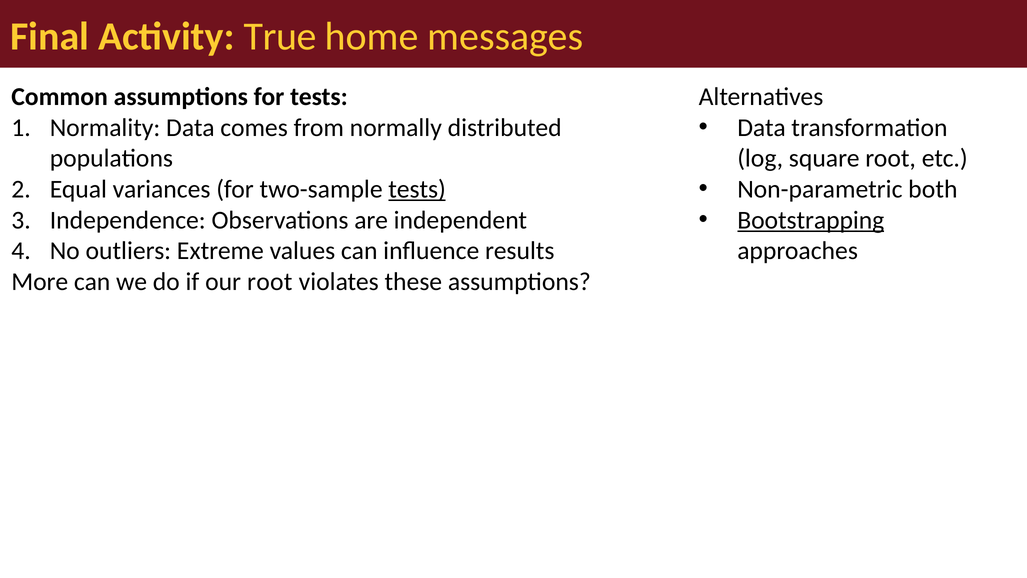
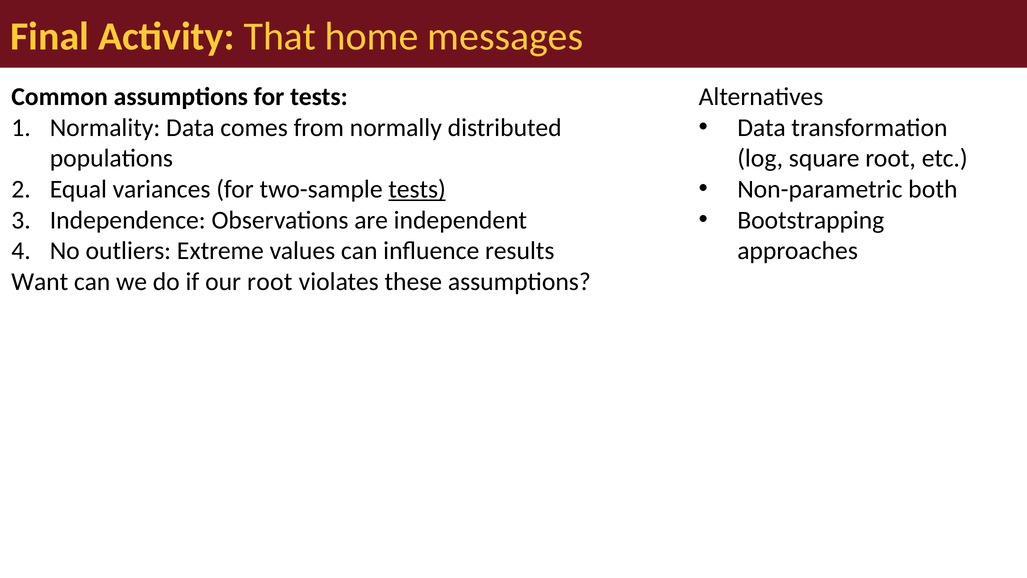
True: True -> That
Bootstrapping underline: present -> none
More: More -> Want
